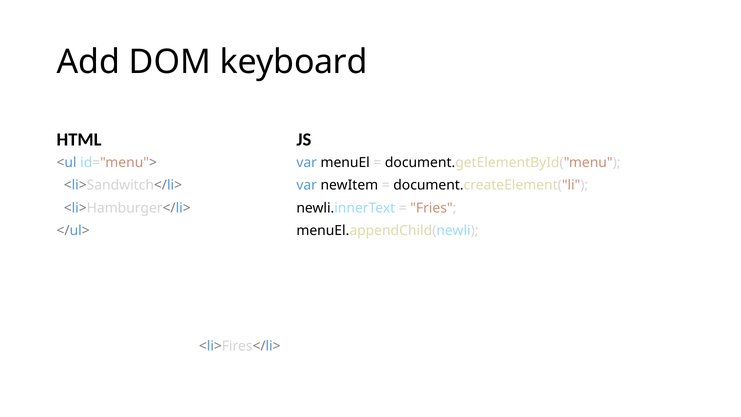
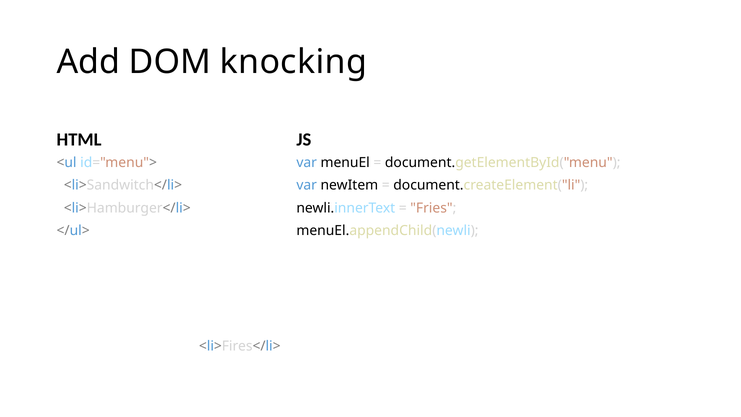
keyboard: keyboard -> knocking
